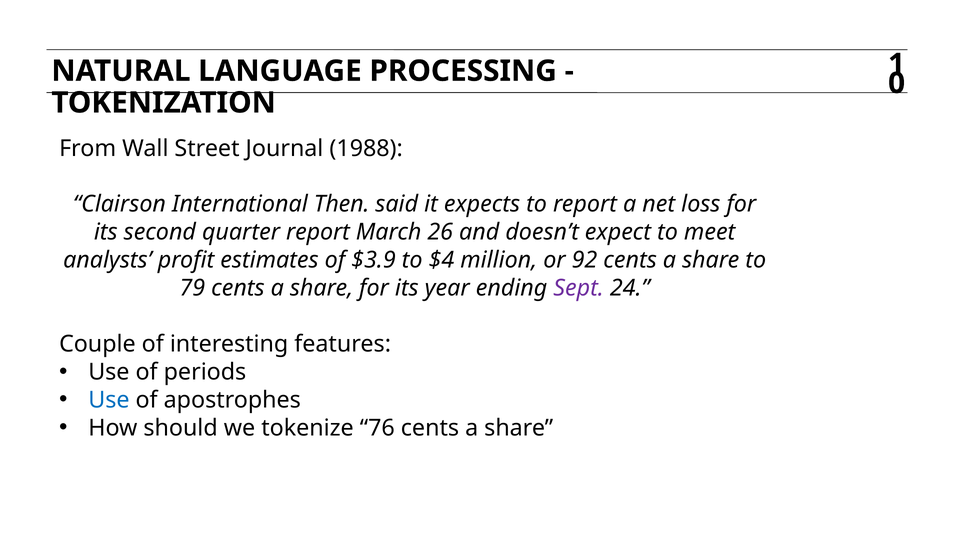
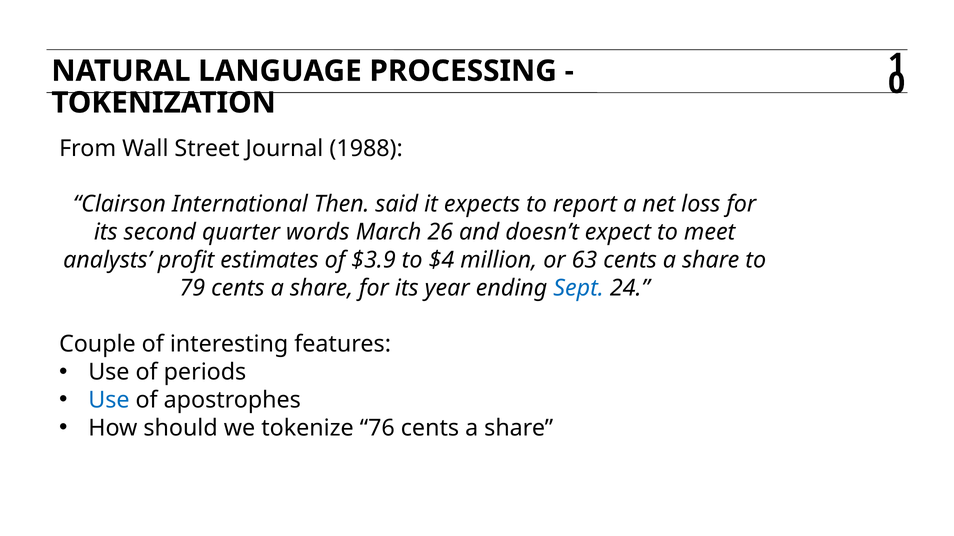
quarter report: report -> words
92: 92 -> 63
Sept colour: purple -> blue
